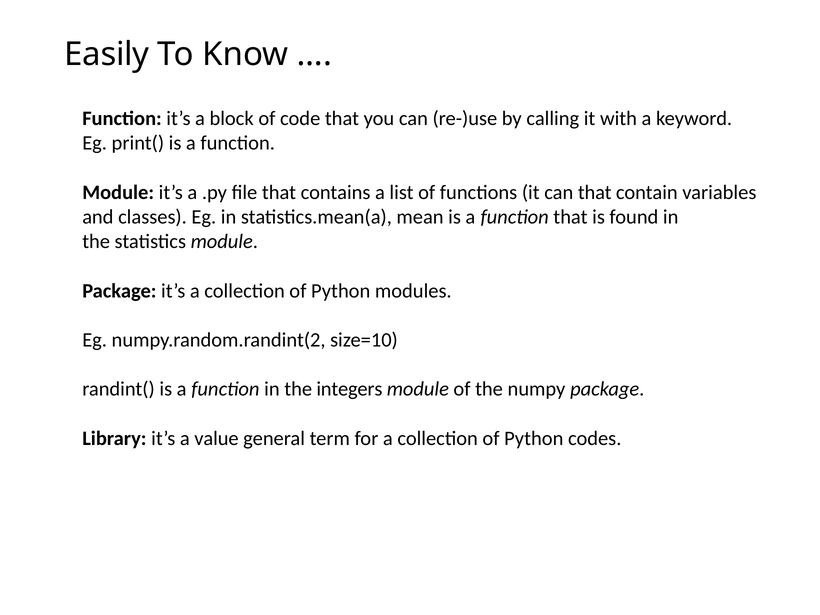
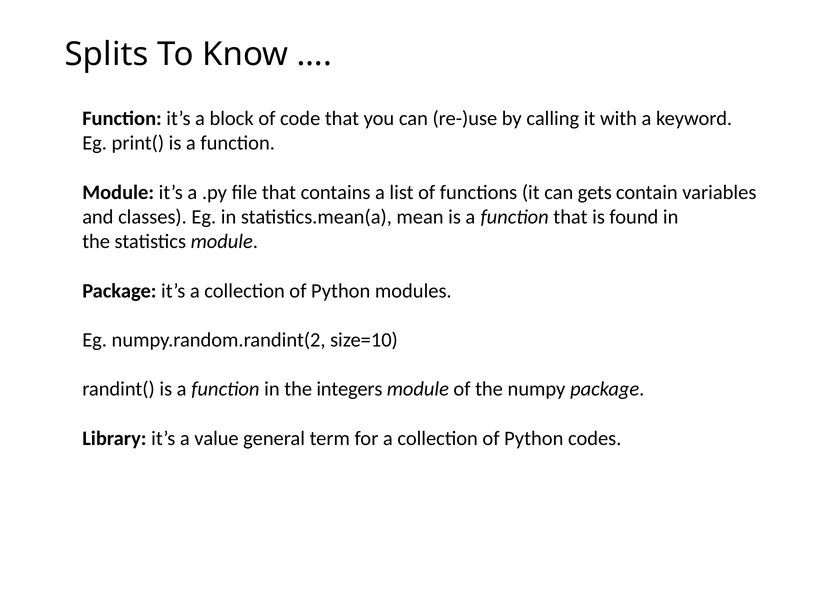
Easily: Easily -> Splits
can that: that -> gets
